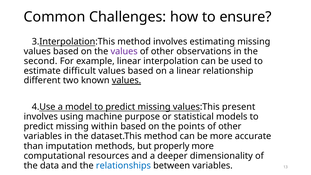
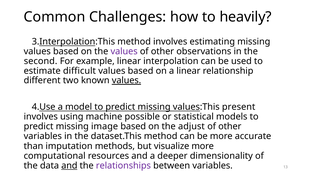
ensure: ensure -> heavily
purpose: purpose -> possible
within: within -> image
points: points -> adjust
properly: properly -> visualize
and at (69, 166) underline: none -> present
relationships colour: blue -> purple
